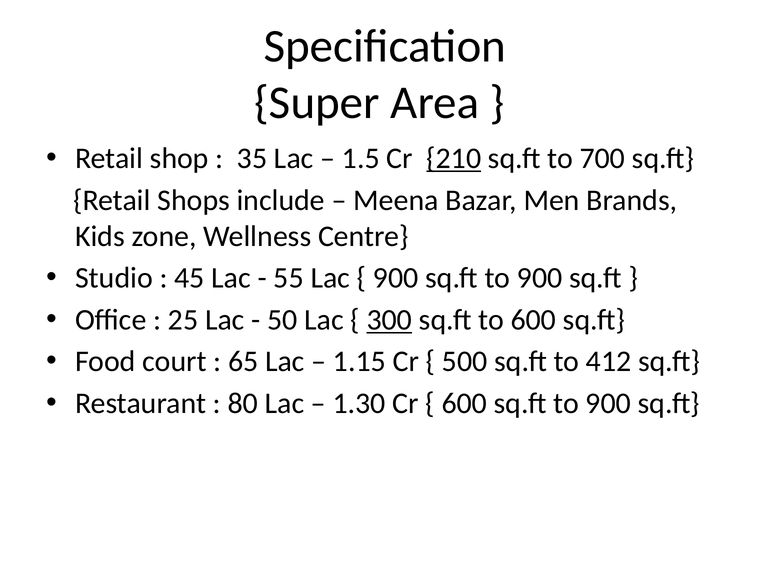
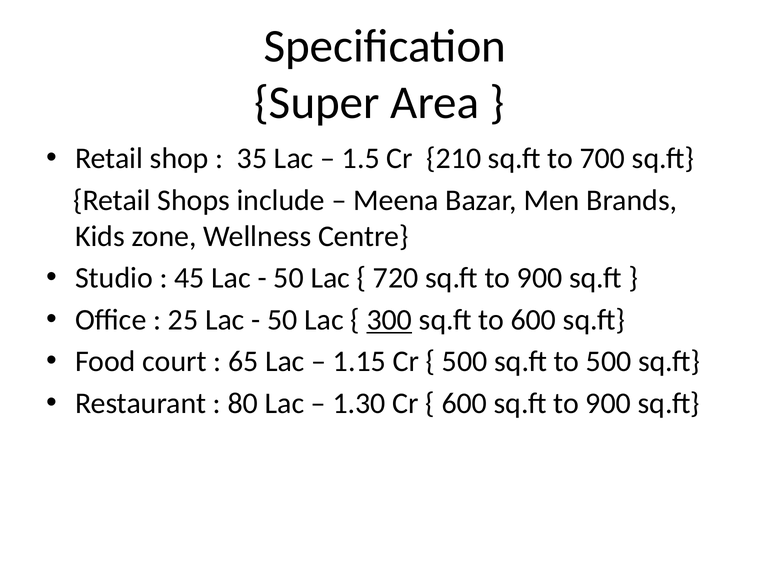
210 underline: present -> none
55 at (289, 278): 55 -> 50
900 at (396, 278): 900 -> 720
to 412: 412 -> 500
